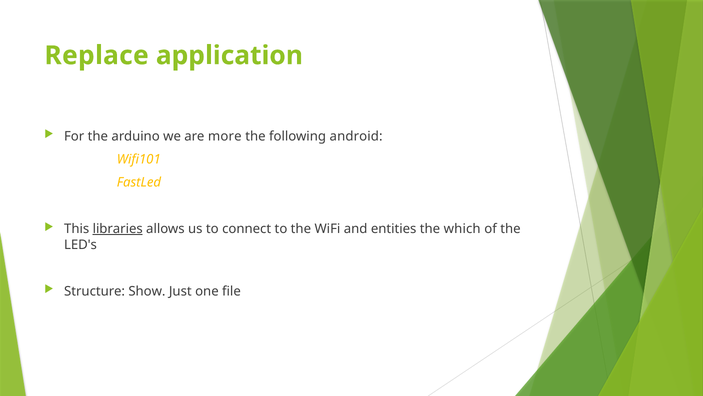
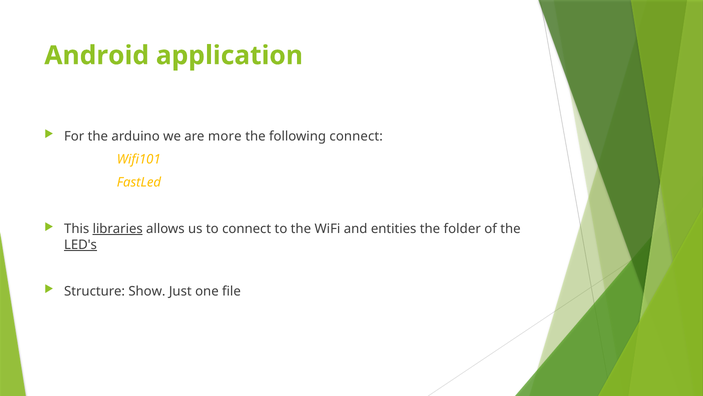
Replace: Replace -> Android
following android: android -> connect
which: which -> folder
LED's underline: none -> present
